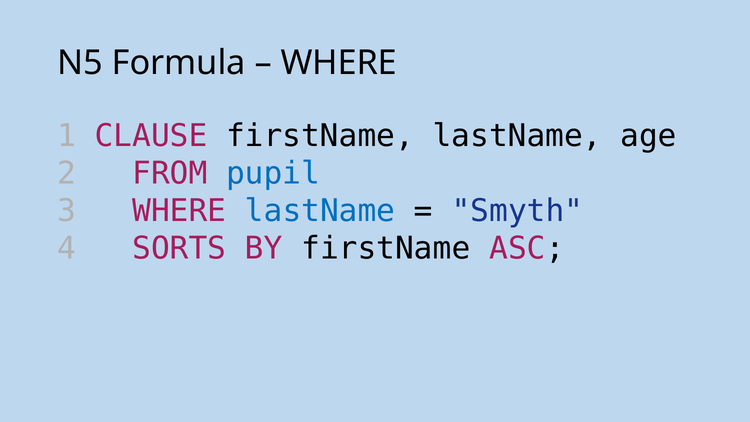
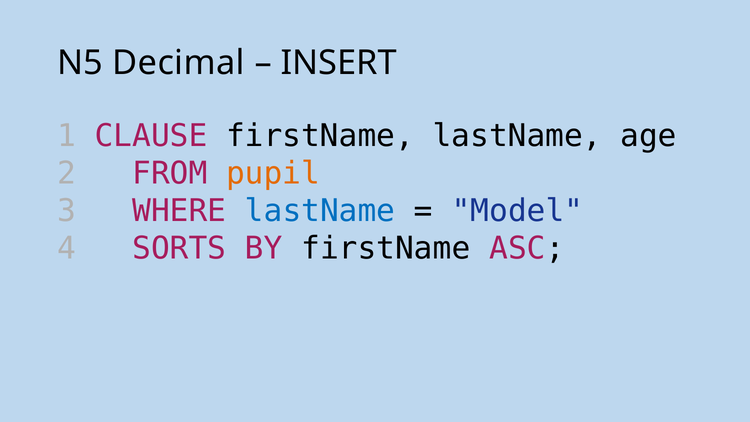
Formula: Formula -> Decimal
WHERE at (339, 63): WHERE -> INSERT
pupil colour: blue -> orange
Smyth: Smyth -> Model
